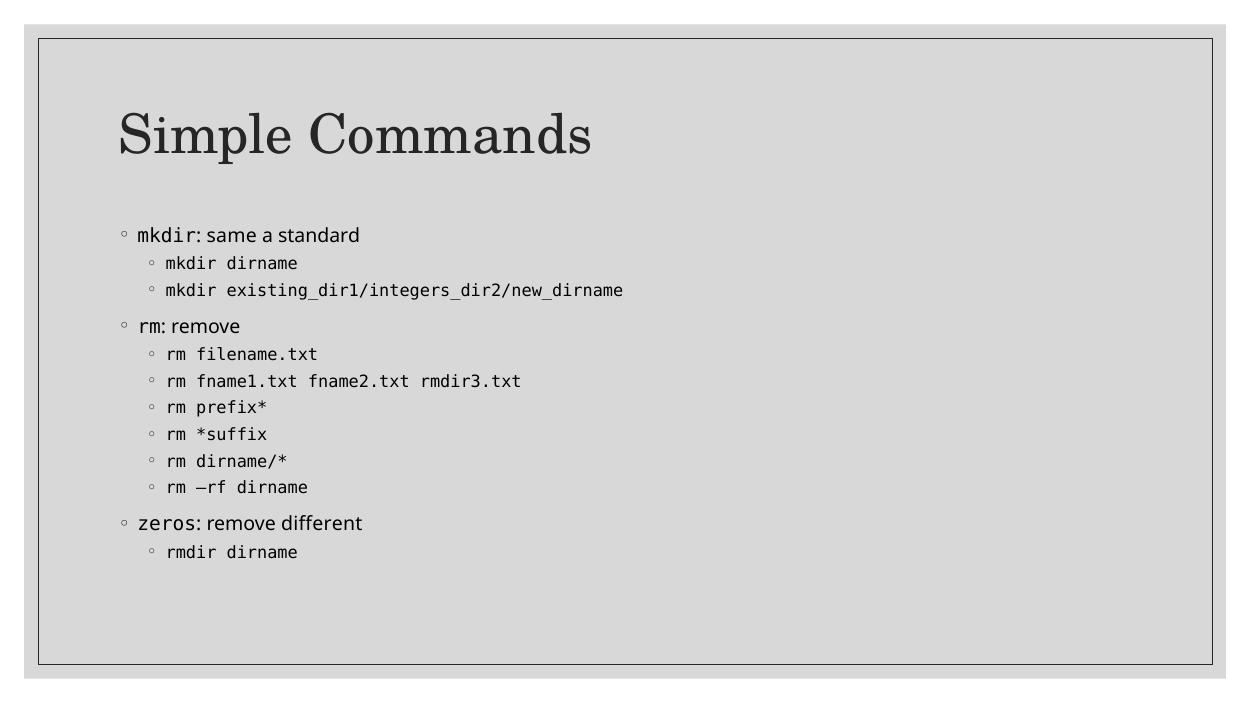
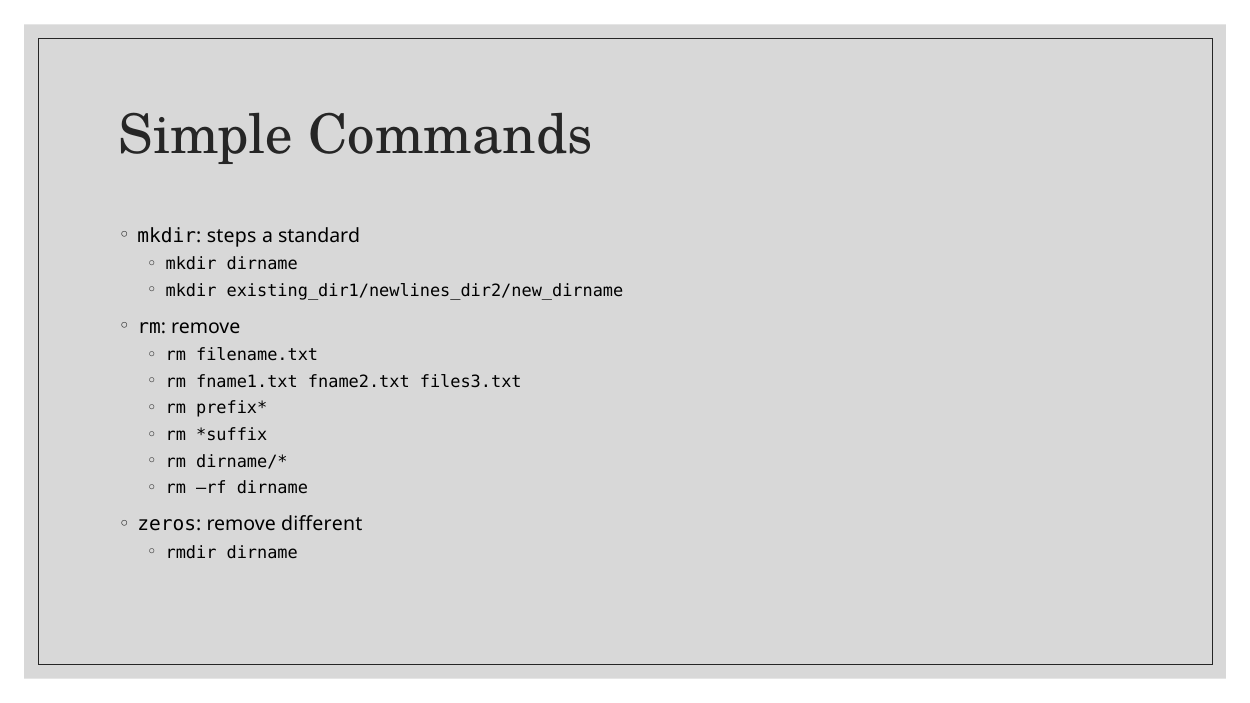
same: same -> steps
existing_dir1/integers_dir2/new_dirname: existing_dir1/integers_dir2/new_dirname -> existing_dir1/newlines_dir2/new_dirname
rmdir3.txt: rmdir3.txt -> files3.txt
